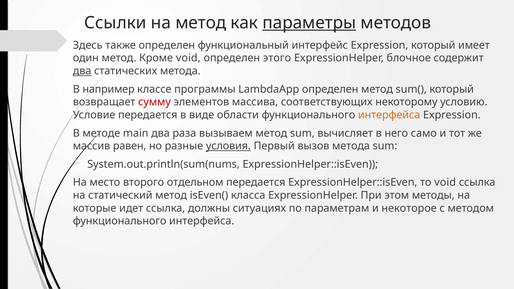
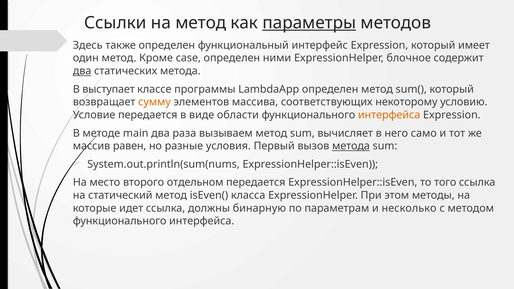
Кроме void: void -> case
этого: этого -> ними
например: например -> выступает
сумму colour: red -> orange
условия underline: present -> none
метода at (351, 146) underline: none -> present
то void: void -> того
ситуациях: ситуациях -> бинарную
некоторое: некоторое -> несколько
